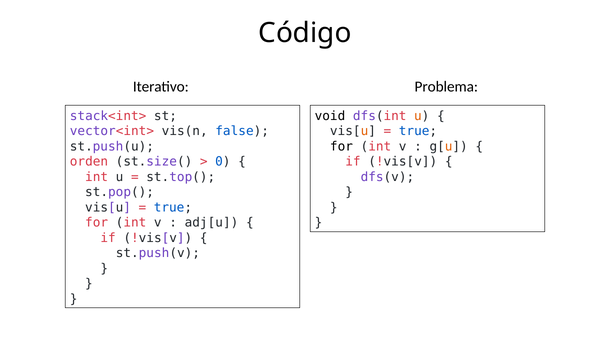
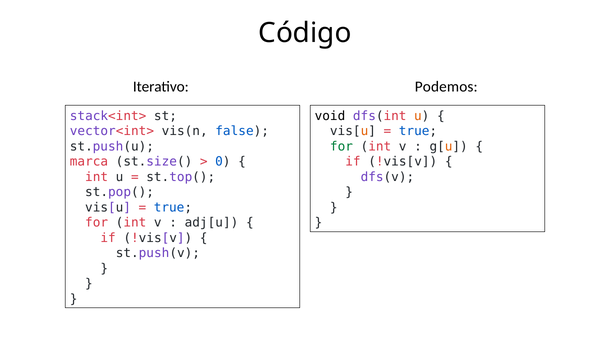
Problema: Problema -> Podemos
for at (341, 146) colour: black -> green
orden: orden -> marca
